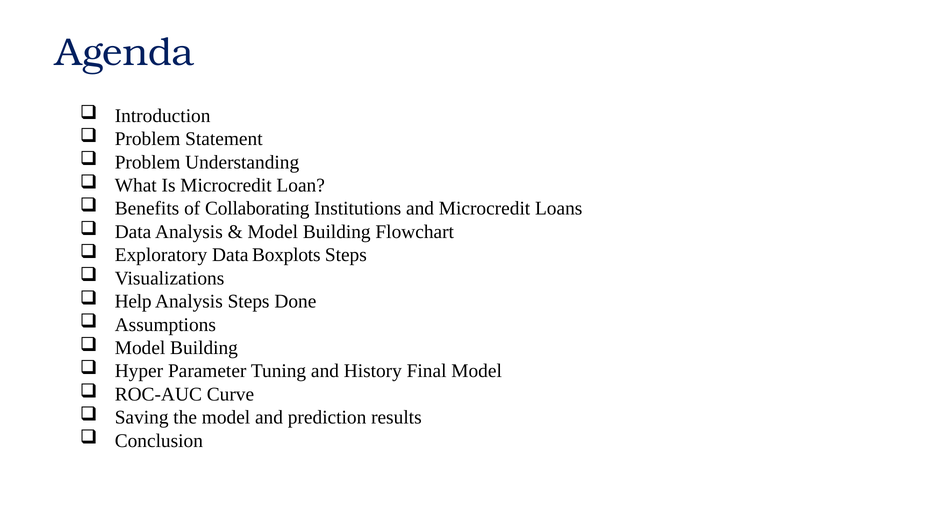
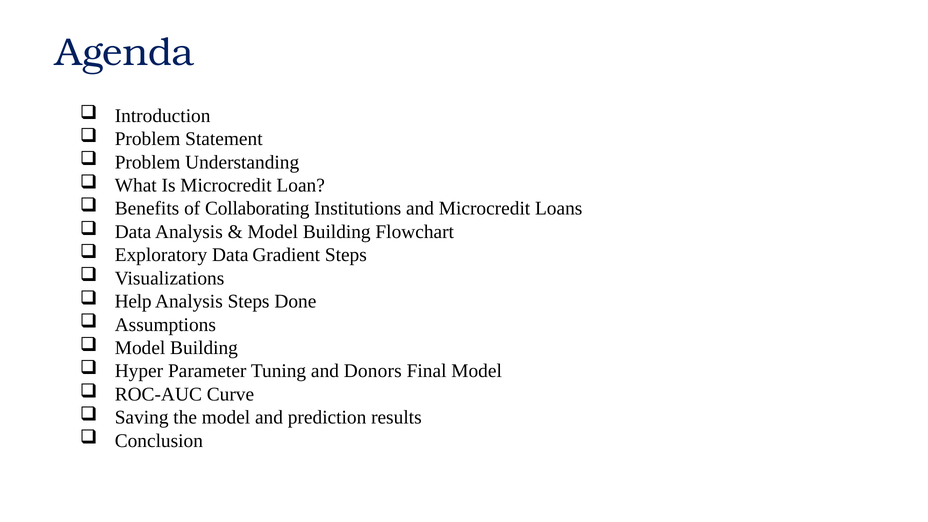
Boxplots: Boxplots -> Gradient
History: History -> Donors
